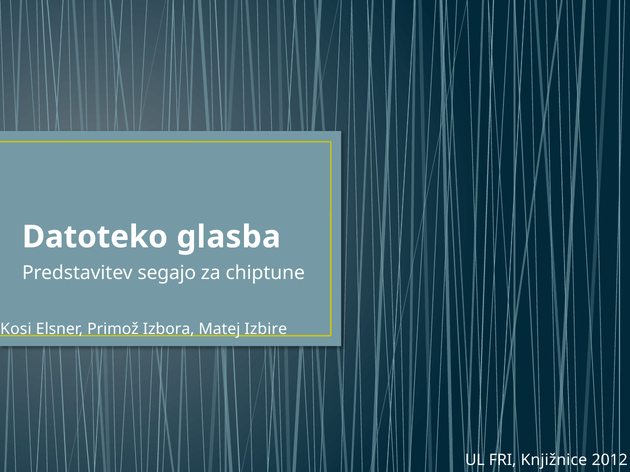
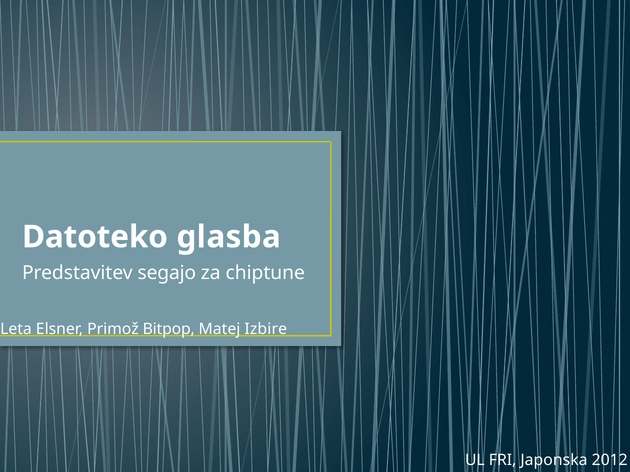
Kosi: Kosi -> Leta
Izbora: Izbora -> Bitpop
Knjižnice: Knjižnice -> Japonska
